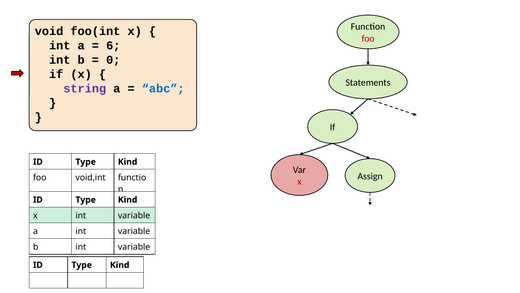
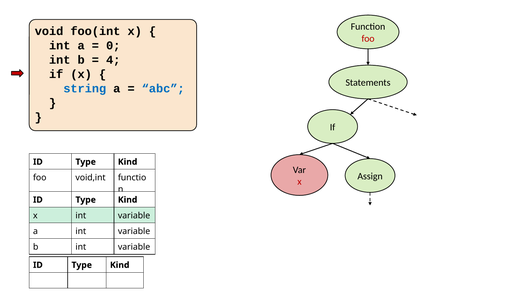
6: 6 -> 0
0: 0 -> 4
string colour: purple -> blue
